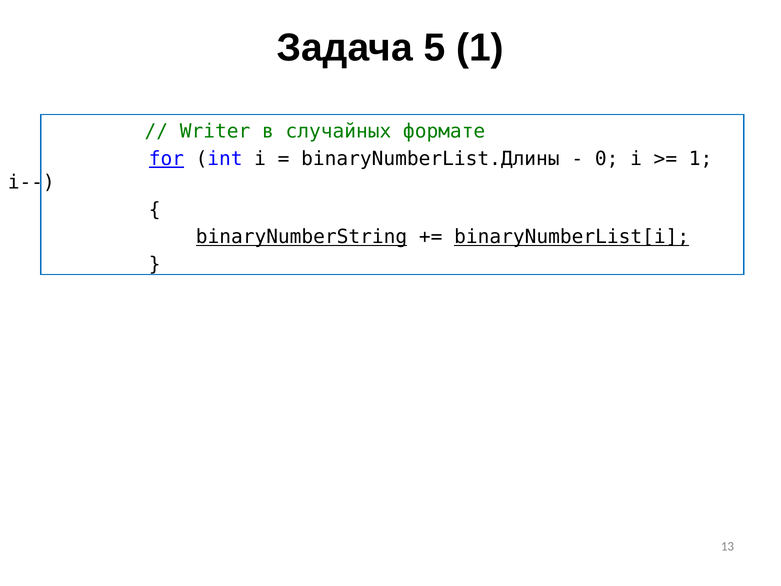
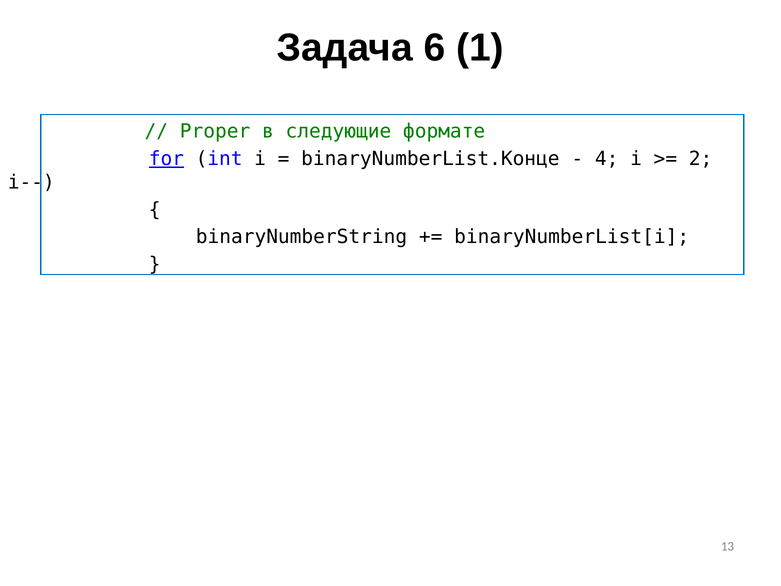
5: 5 -> 6
Writer: Writer -> Proper
случайных: случайных -> следующие
binaryNumberList.Длины: binaryNumberList.Длины -> binaryNumberList.Конце
0: 0 -> 4
1 at (701, 159): 1 -> 2
binaryNumberString underline: present -> none
binaryNumberList[i underline: present -> none
